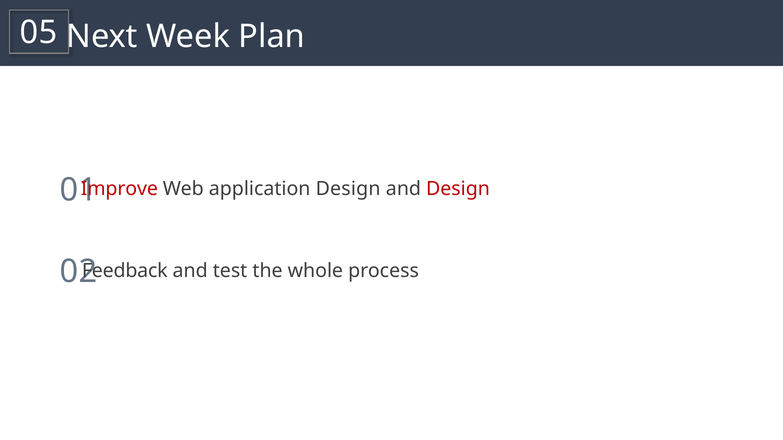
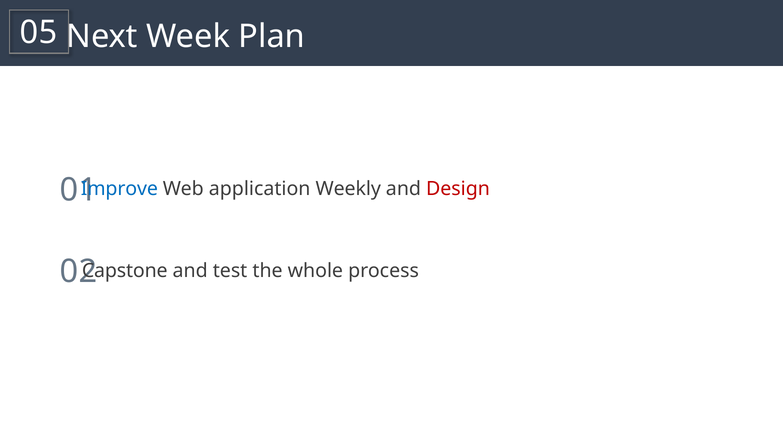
Improve colour: red -> blue
application Design: Design -> Weekly
Feedback: Feedback -> Capstone
